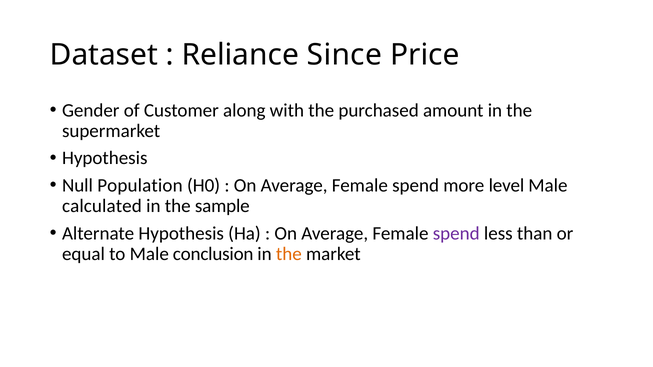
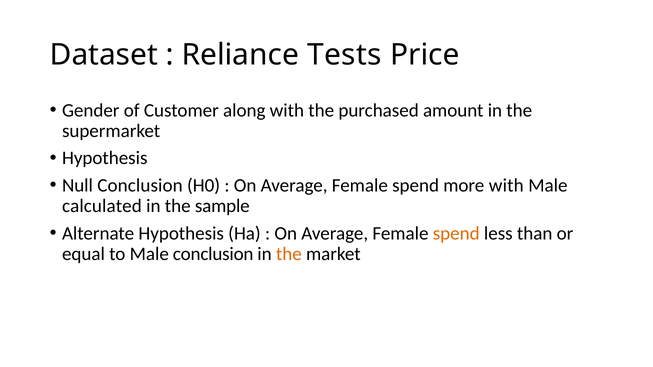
Since: Since -> Tests
Null Population: Population -> Conclusion
more level: level -> with
spend at (456, 233) colour: purple -> orange
